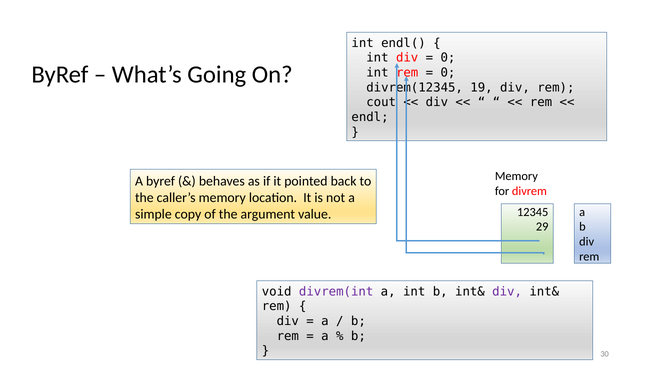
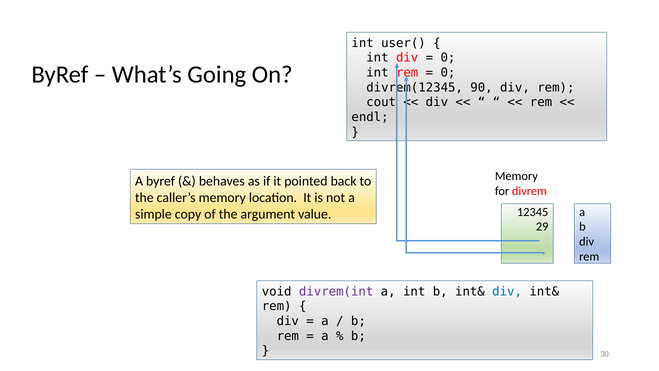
endl(: endl( -> user(
19: 19 -> 90
div at (507, 291) colour: purple -> blue
